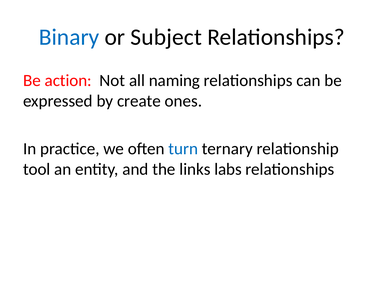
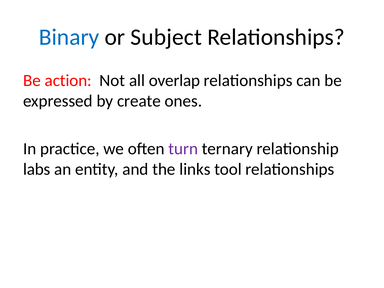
naming: naming -> overlap
turn colour: blue -> purple
tool: tool -> labs
labs: labs -> tool
